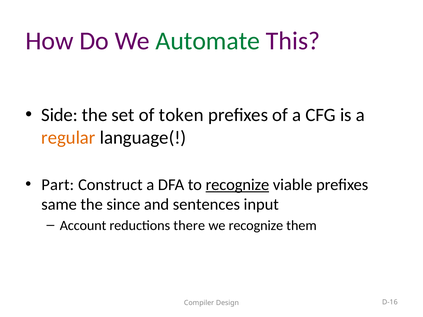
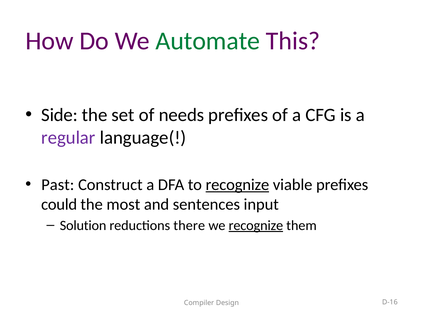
token: token -> needs
regular colour: orange -> purple
Part: Part -> Past
same: same -> could
since: since -> most
Account: Account -> Solution
recognize at (256, 226) underline: none -> present
